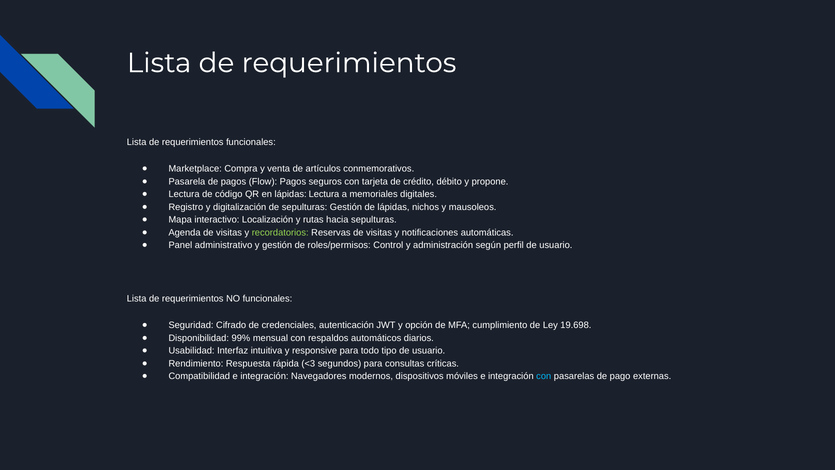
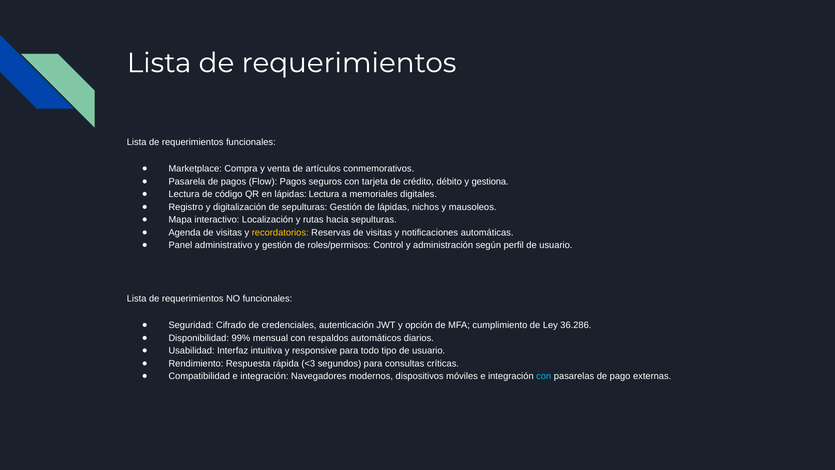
propone: propone -> gestiona
recordatorios colour: light green -> yellow
19.698: 19.698 -> 36.286
